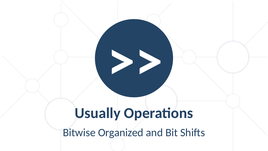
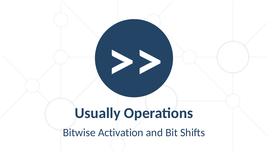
Organized: Organized -> Activation
